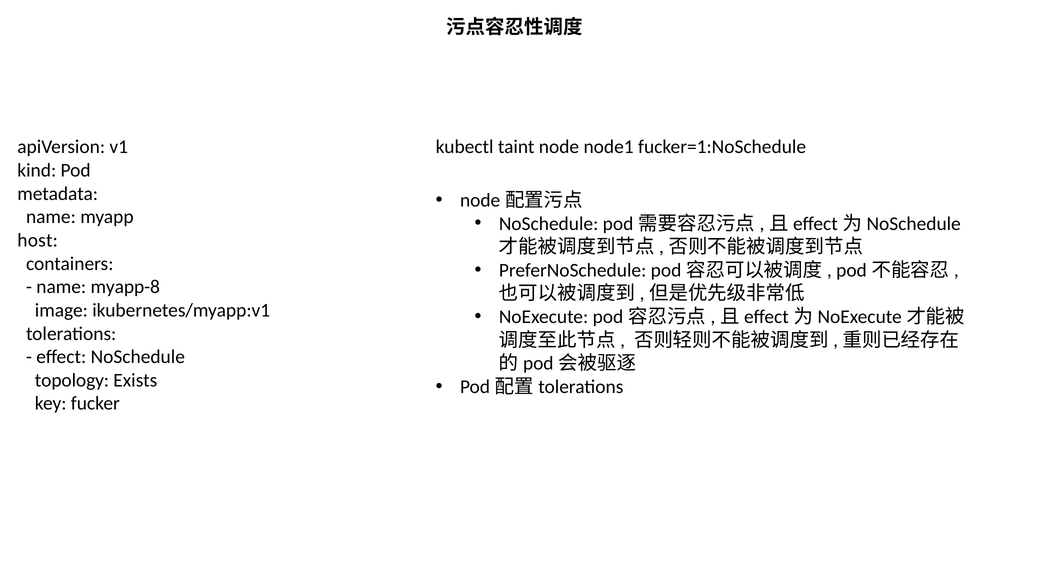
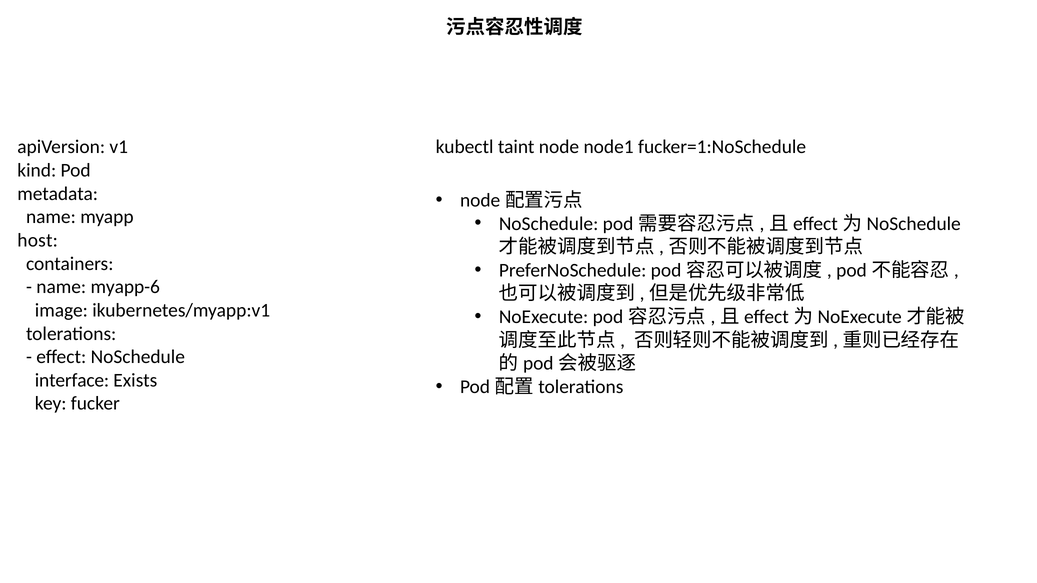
myapp-8: myapp-8 -> myapp-6
topology: topology -> interface
